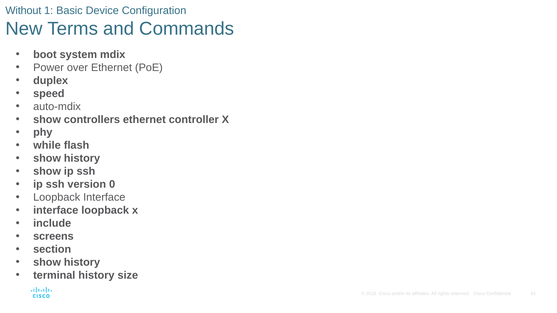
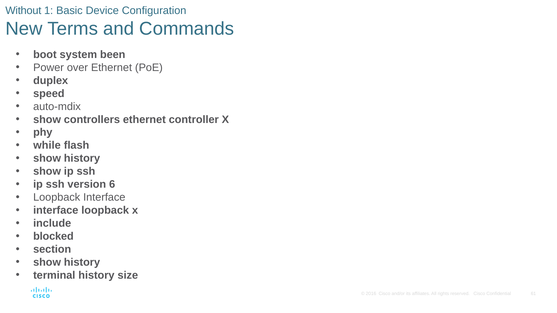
mdix: mdix -> been
0: 0 -> 6
screens: screens -> blocked
